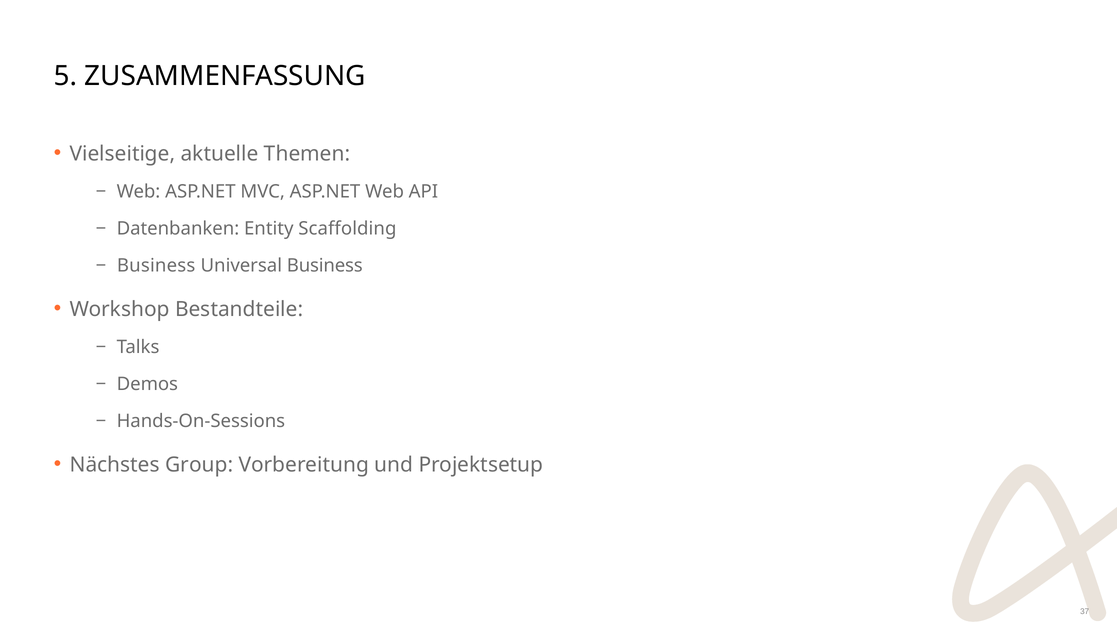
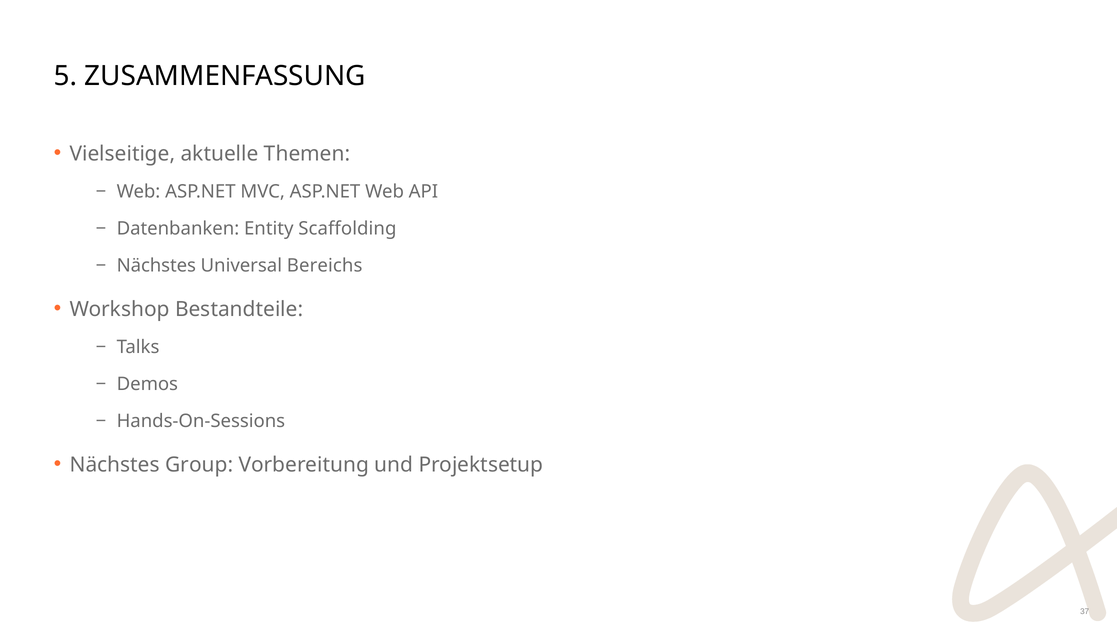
Business at (156, 266): Business -> Nächstes
Universal Business: Business -> Bereichs
